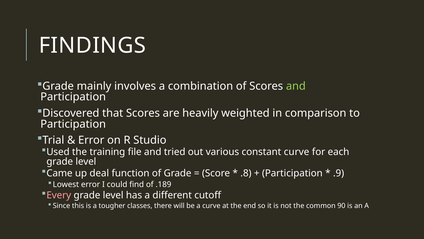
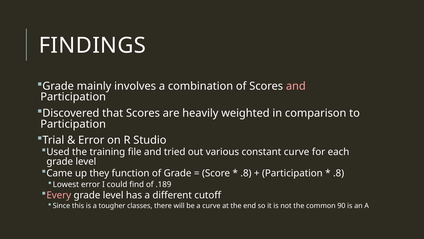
and at (296, 86) colour: light green -> pink
deal: deal -> they
.9 at (339, 173): .9 -> .8
